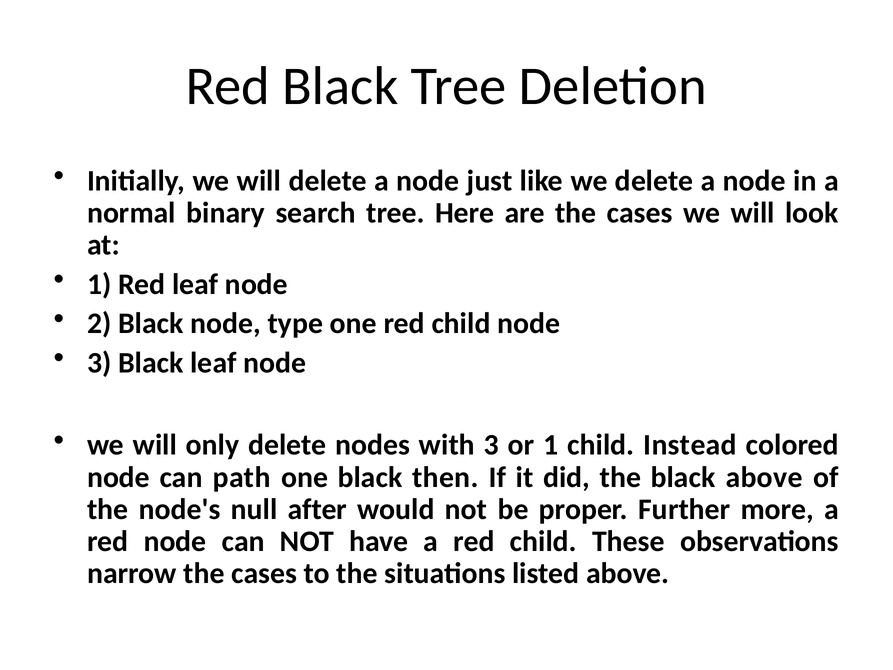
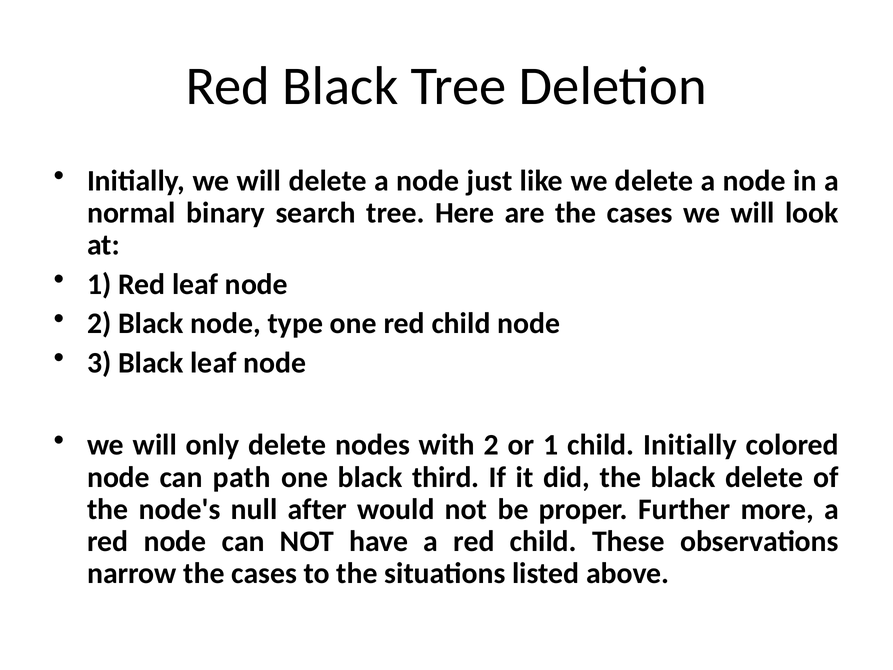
with 3: 3 -> 2
child Instead: Instead -> Initially
then: then -> third
black above: above -> delete
